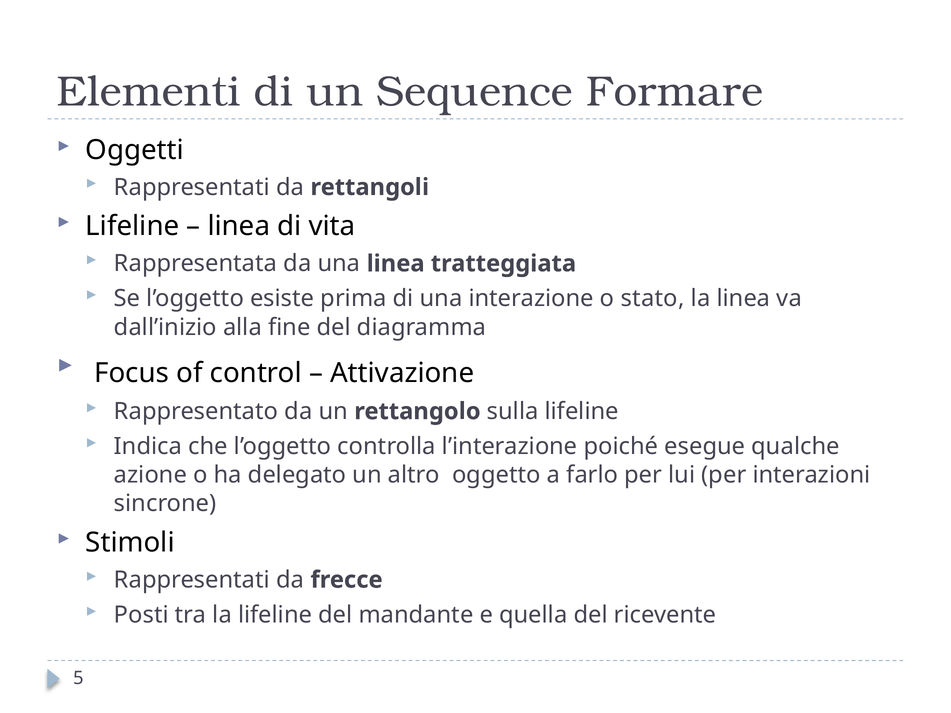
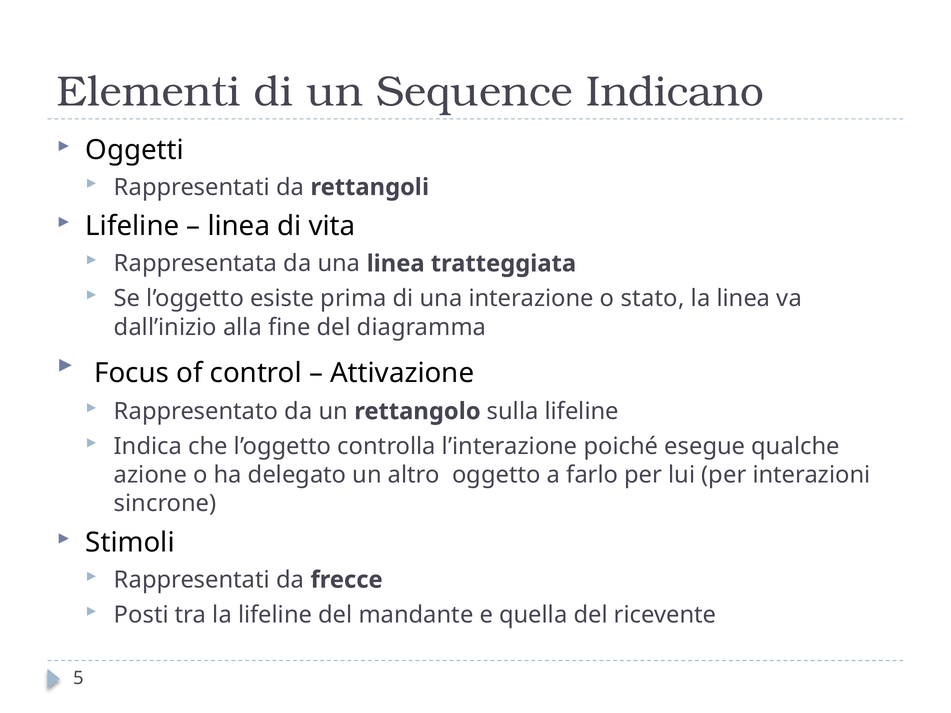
Formare: Formare -> Indicano
